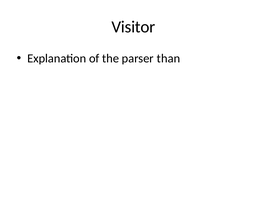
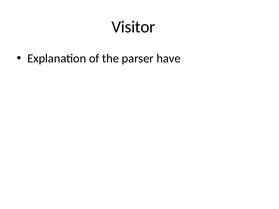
than: than -> have
